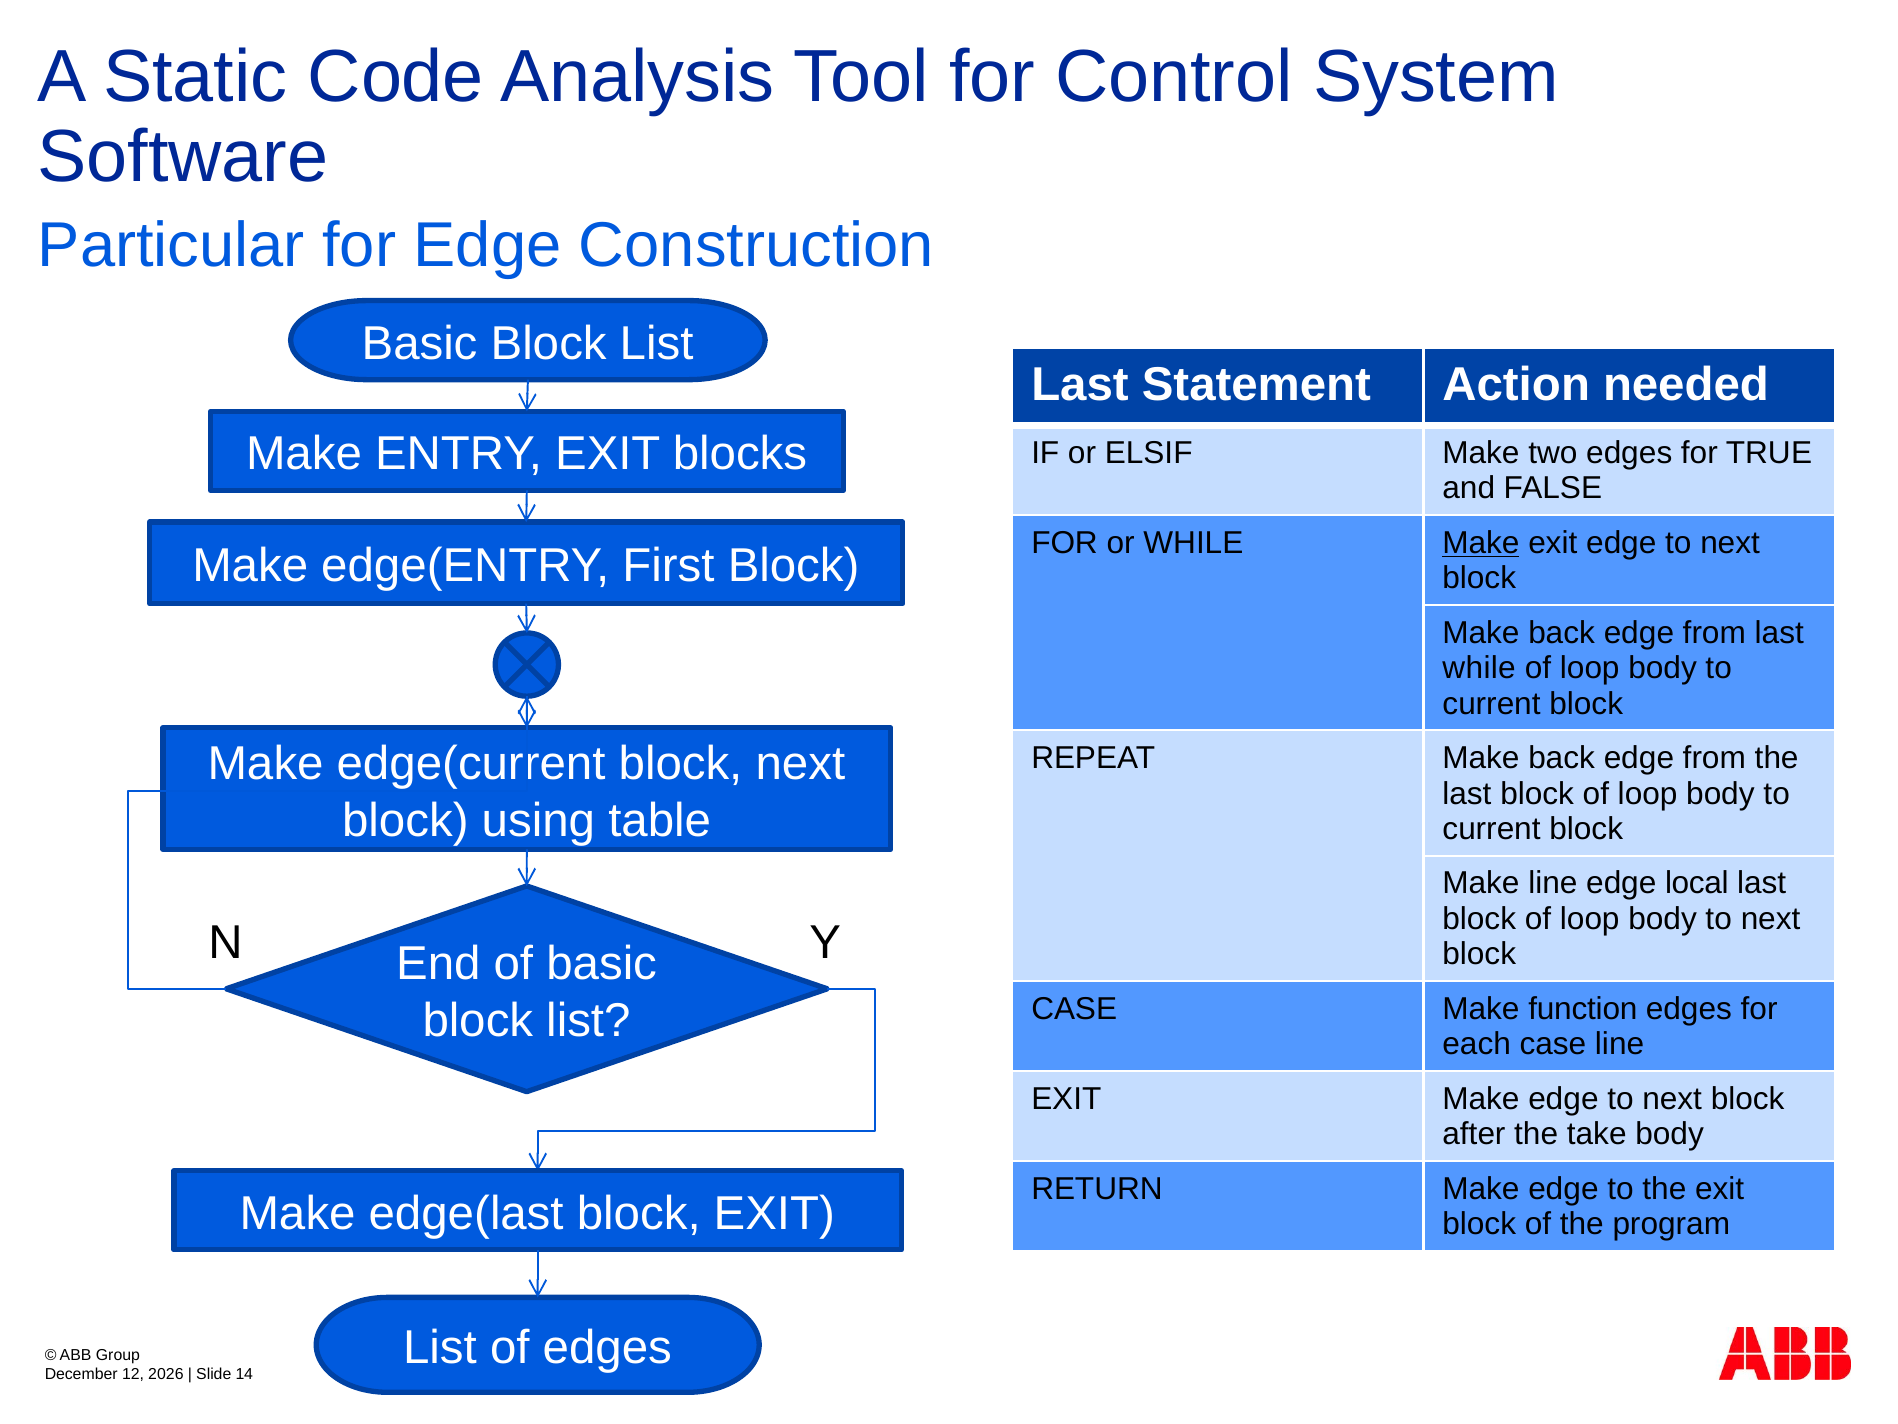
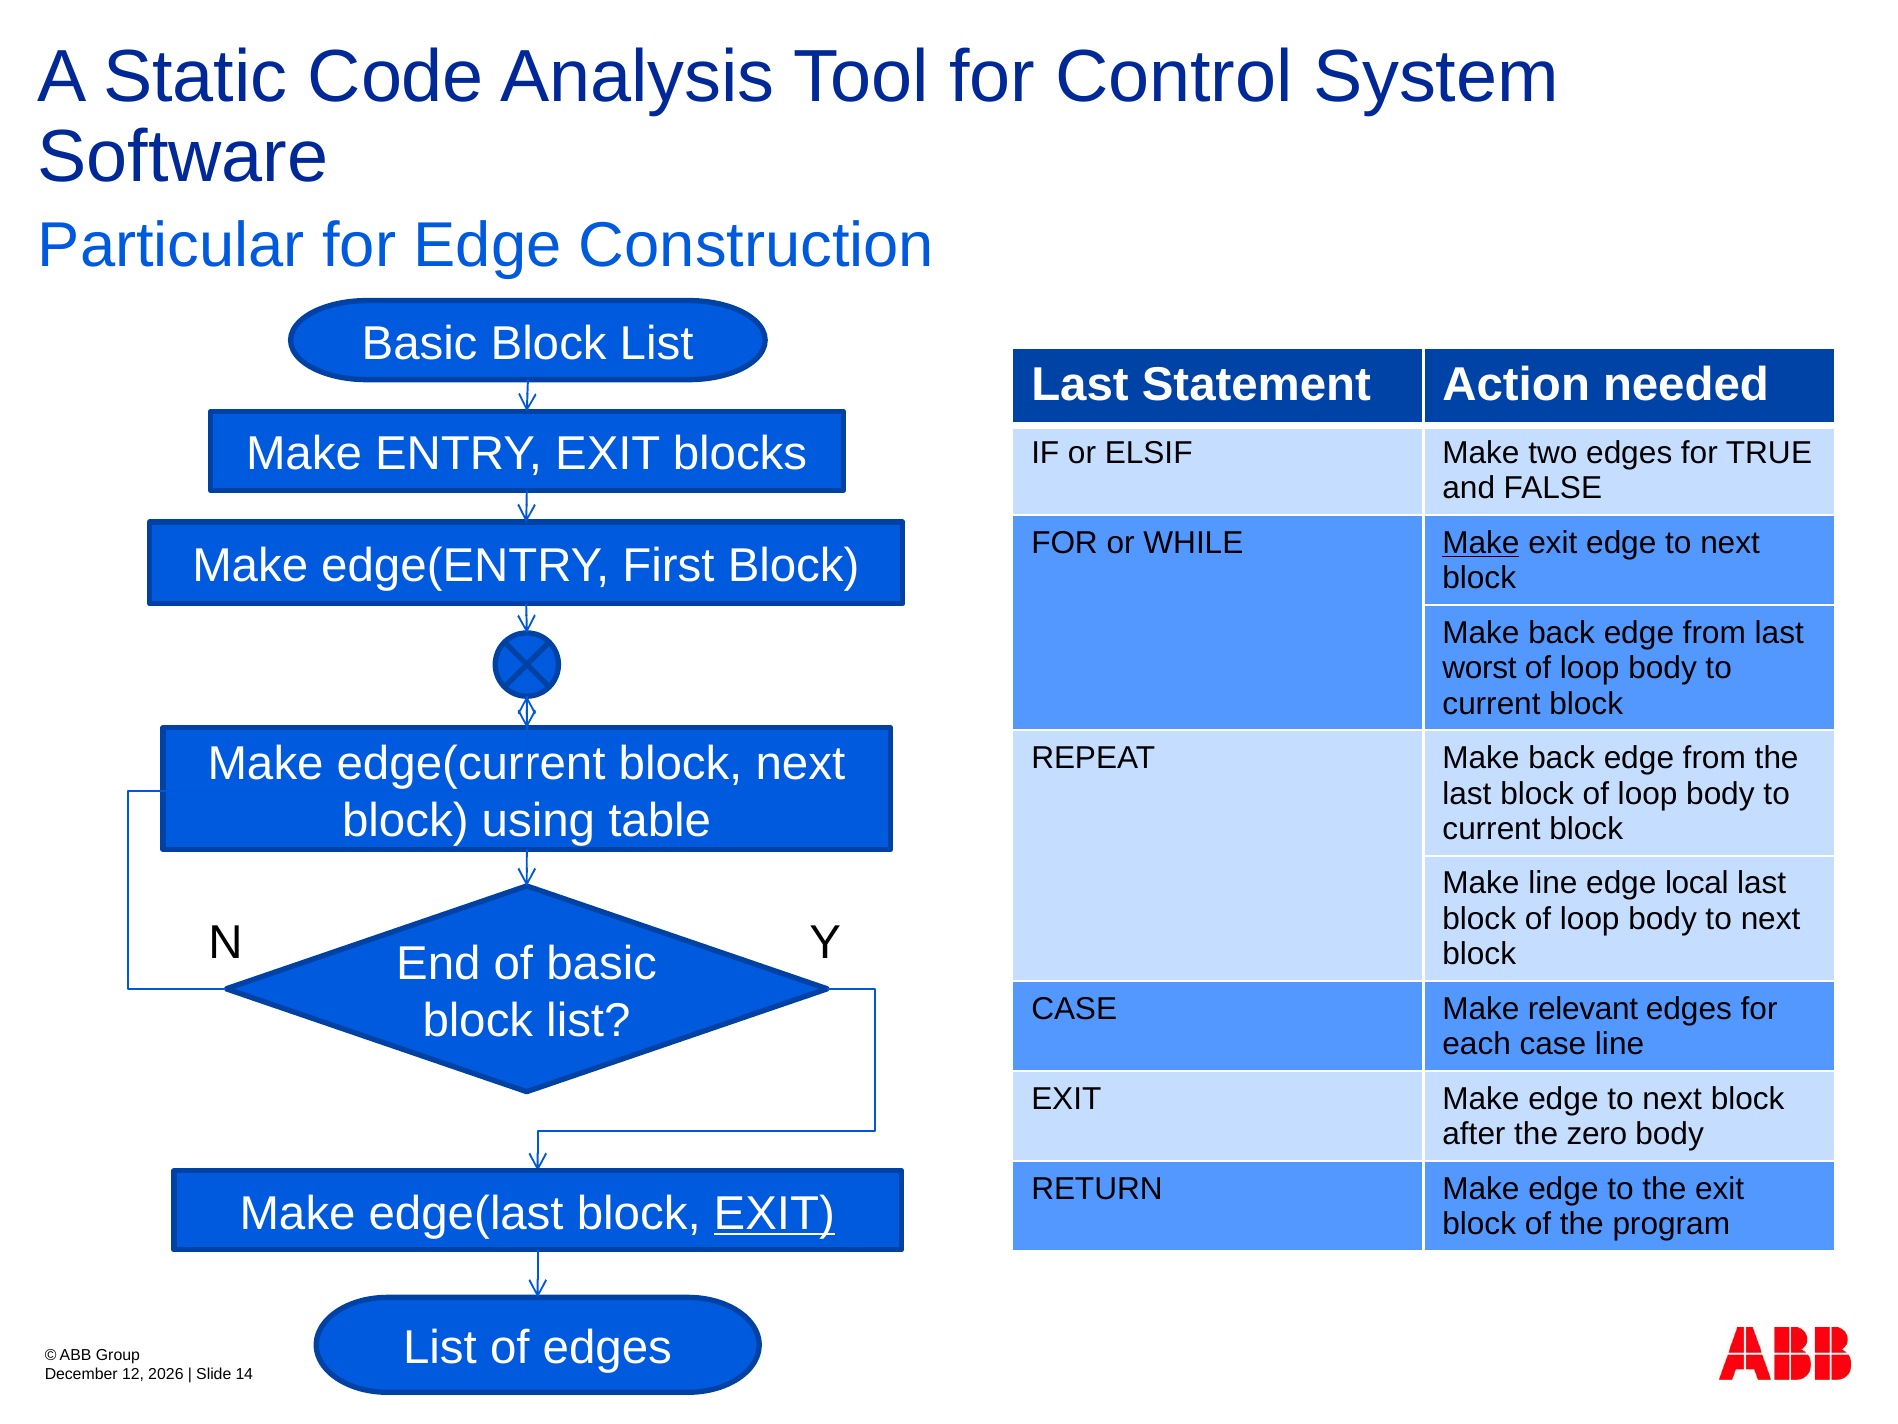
while at (1479, 668): while -> worst
function: function -> relevant
take: take -> zero
EXIT at (774, 1213) underline: none -> present
